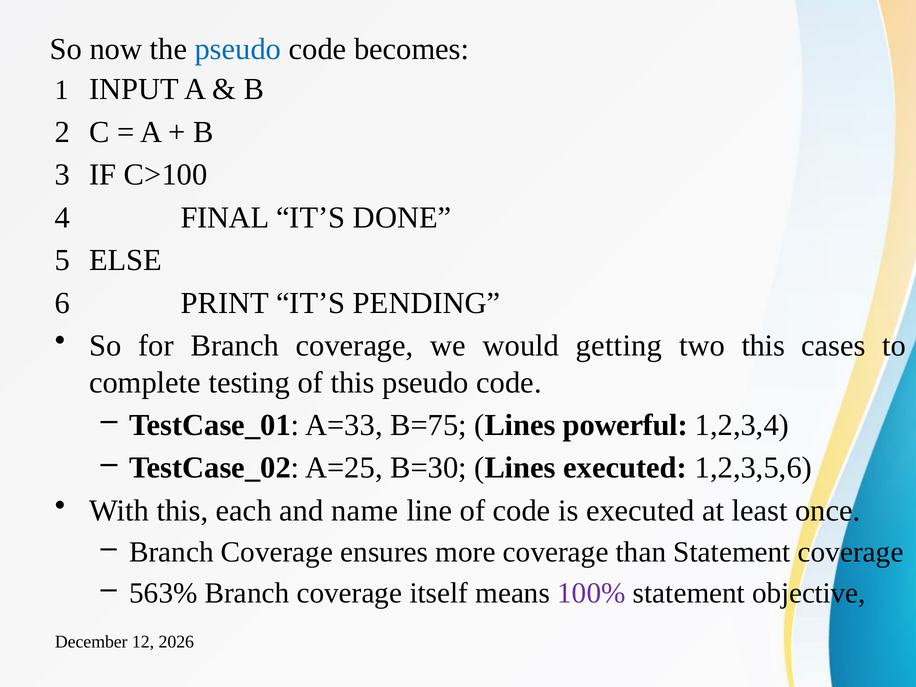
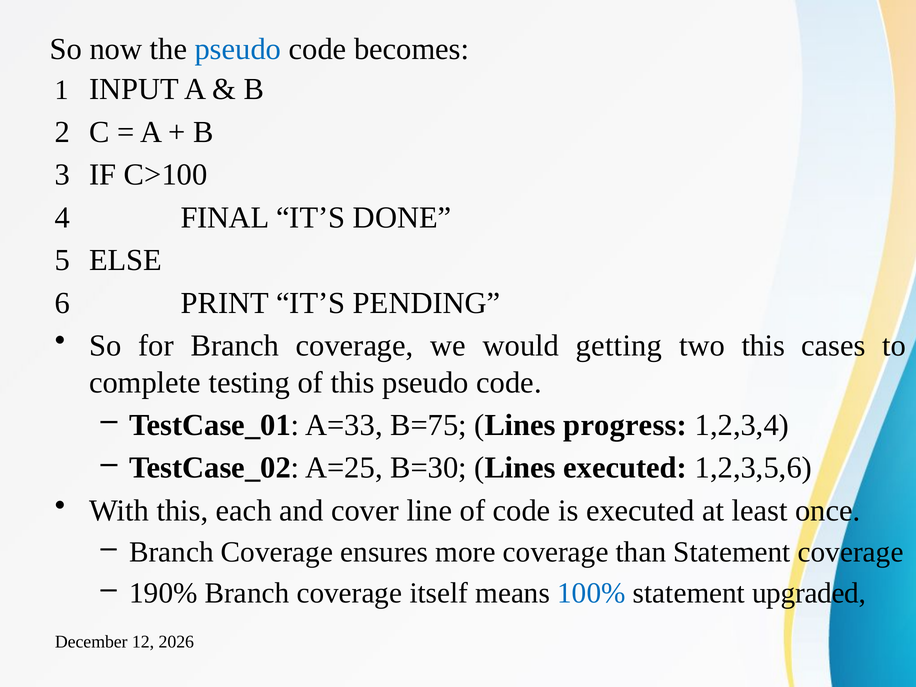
powerful: powerful -> progress
name: name -> cover
563%: 563% -> 190%
100% colour: purple -> blue
objective: objective -> upgraded
